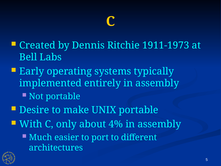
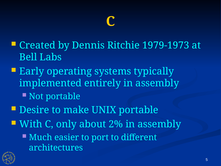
1911-1973: 1911-1973 -> 1979-1973
4%: 4% -> 2%
